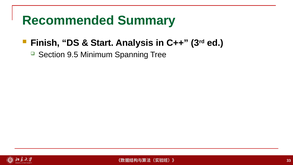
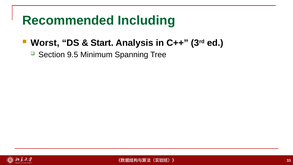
Summary: Summary -> Including
Finish: Finish -> Worst
